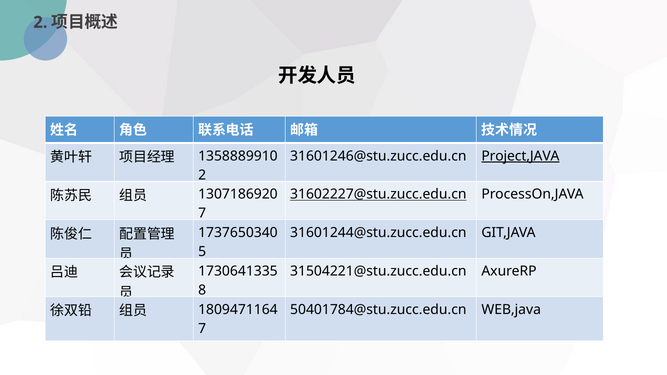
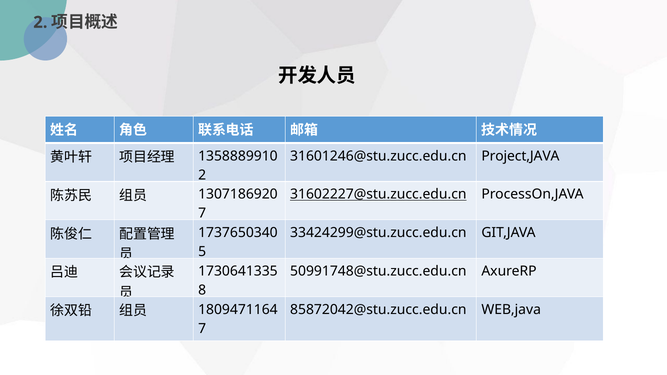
Project,JAVA underline: present -> none
31601244@stu.zucc.edu.cn: 31601244@stu.zucc.edu.cn -> 33424299@stu.zucc.edu.cn
31504221@stu.zucc.edu.cn: 31504221@stu.zucc.edu.cn -> 50991748@stu.zucc.edu.cn
50401784@stu.zucc.edu.cn: 50401784@stu.zucc.edu.cn -> 85872042@stu.zucc.edu.cn
